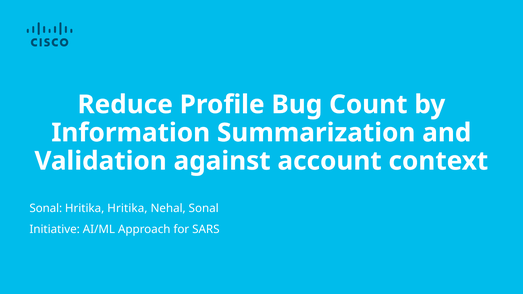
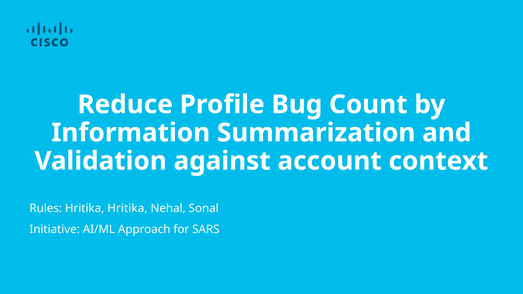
Sonal at (46, 208): Sonal -> Rules
